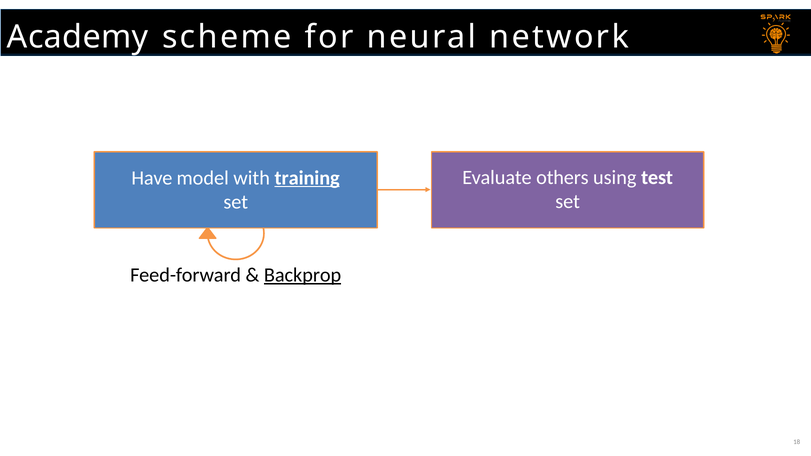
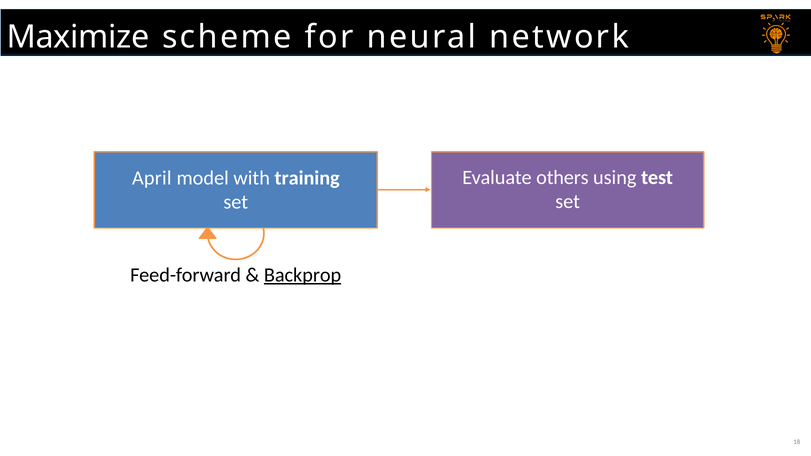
Academy: Academy -> Maximize
Have: Have -> April
training underline: present -> none
